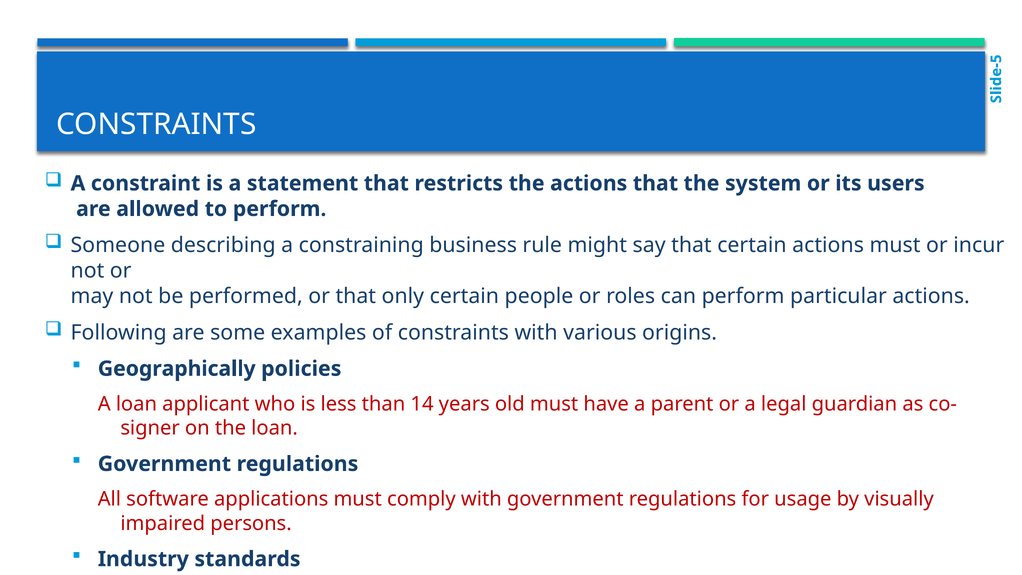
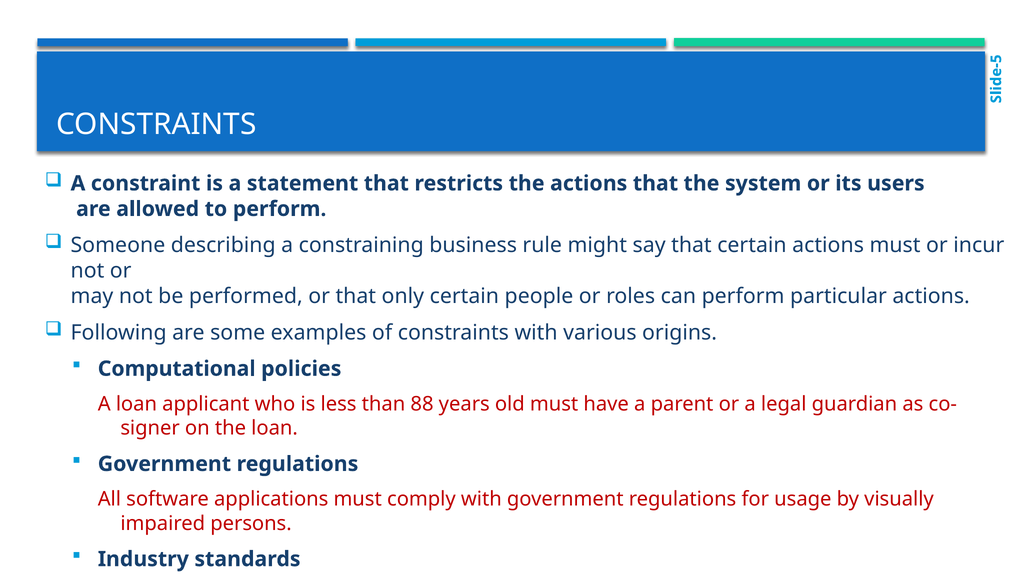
Geographically: Geographically -> Computational
14: 14 -> 88
